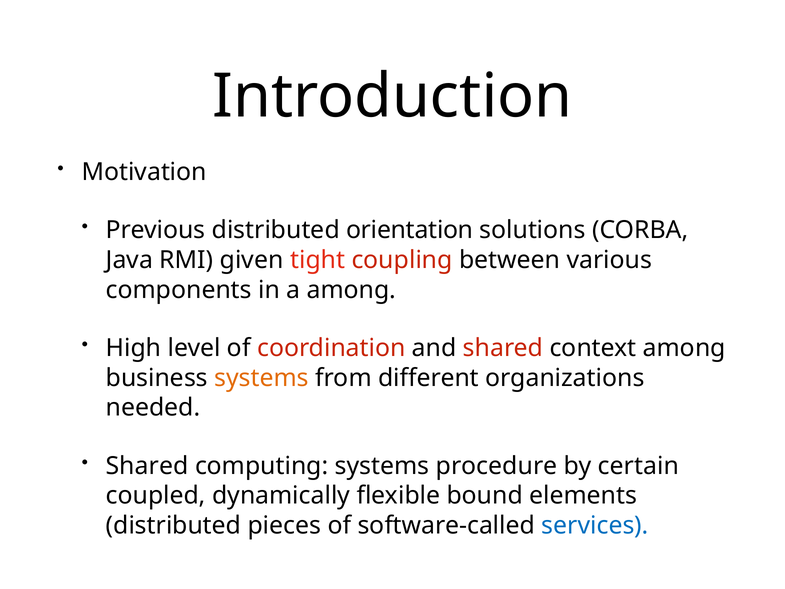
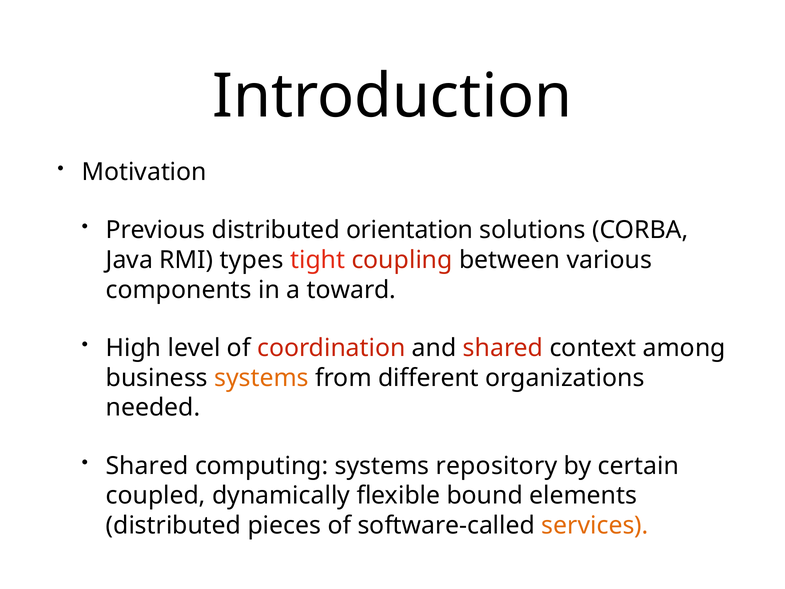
given: given -> types
a among: among -> toward
procedure: procedure -> repository
services colour: blue -> orange
